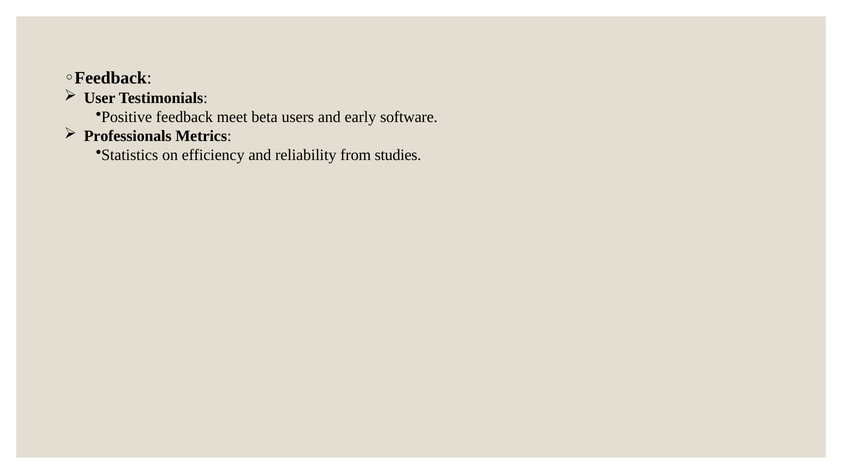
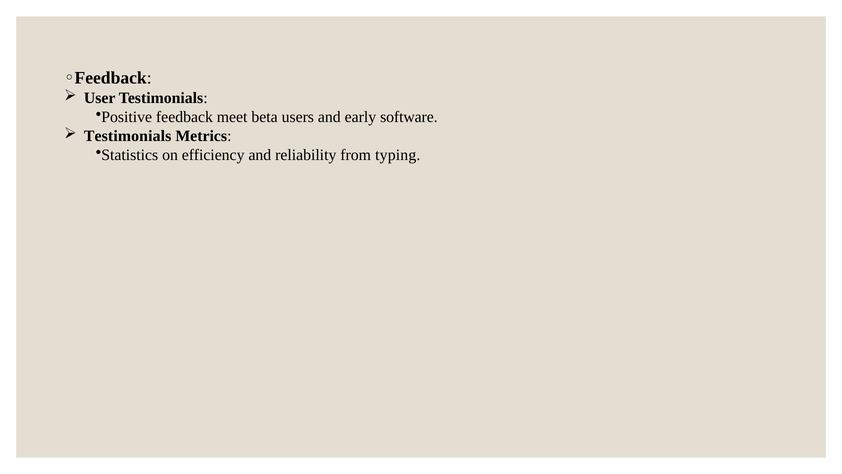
Professionals at (128, 136): Professionals -> Testimonials
studies: studies -> typing
